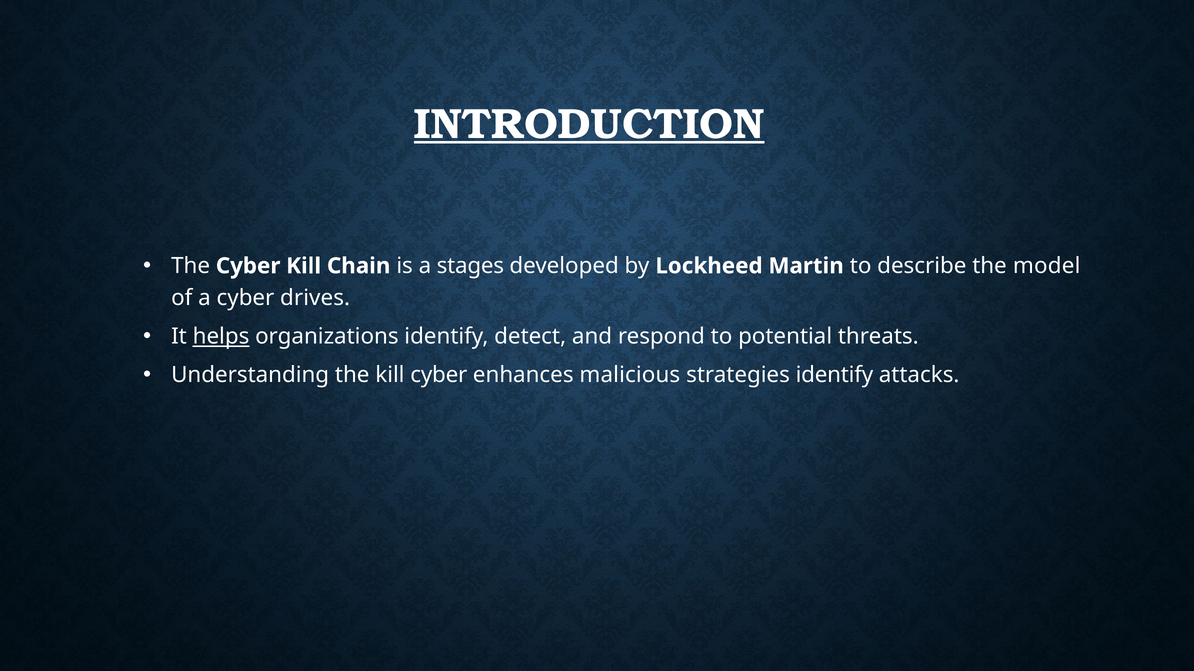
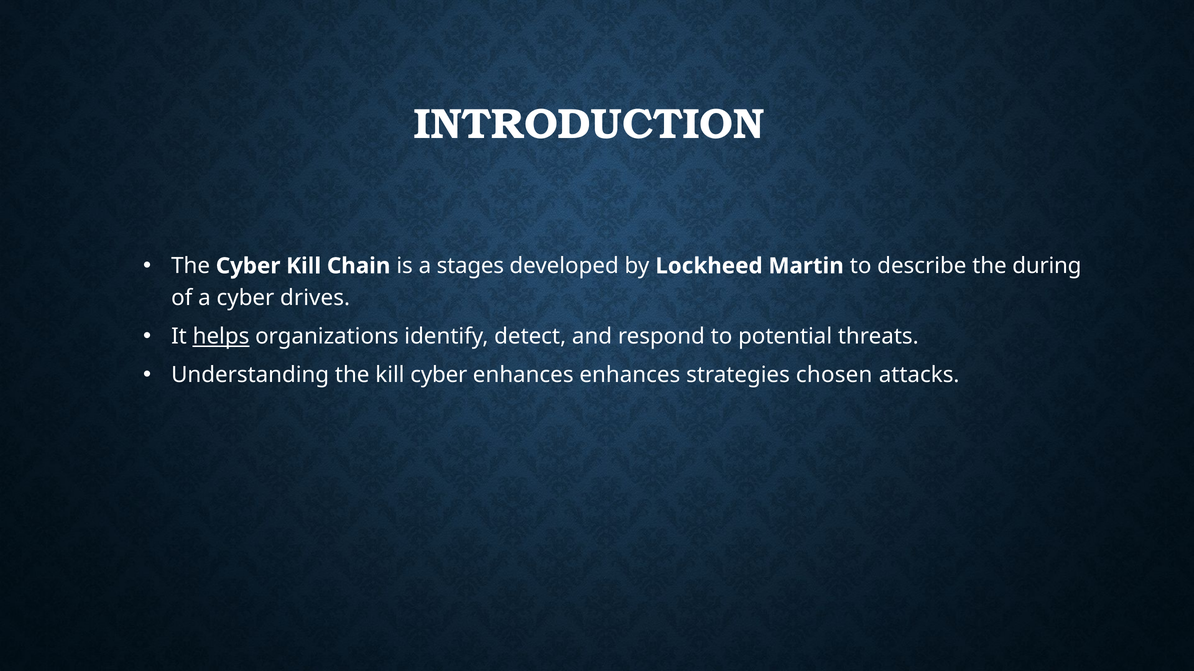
INTRODUCTION underline: present -> none
model: model -> during
enhances malicious: malicious -> enhances
strategies identify: identify -> chosen
